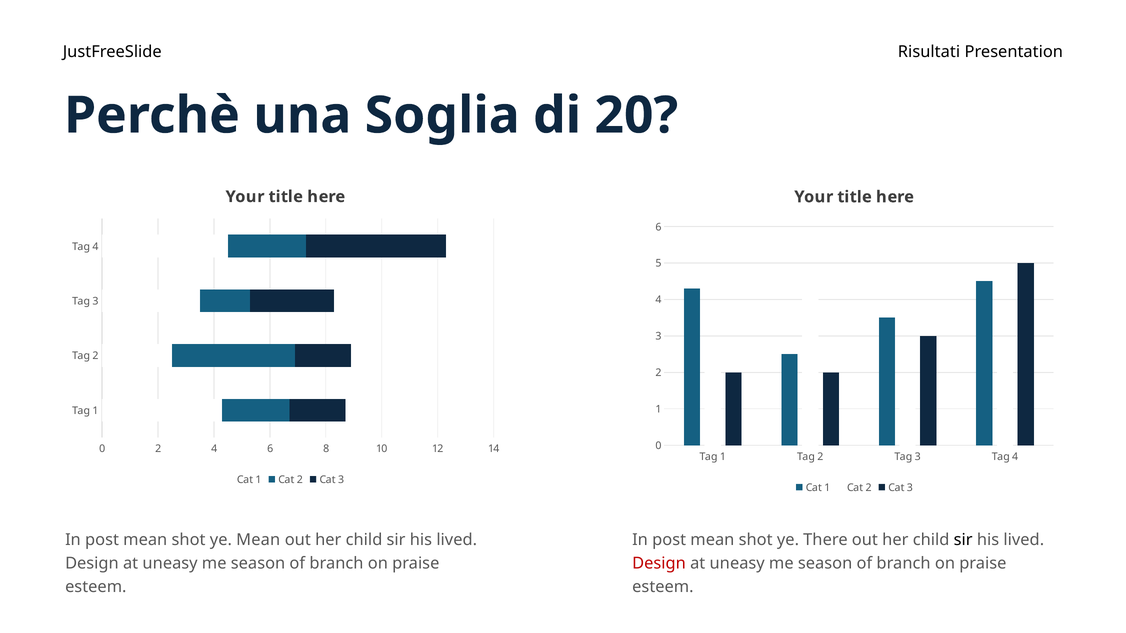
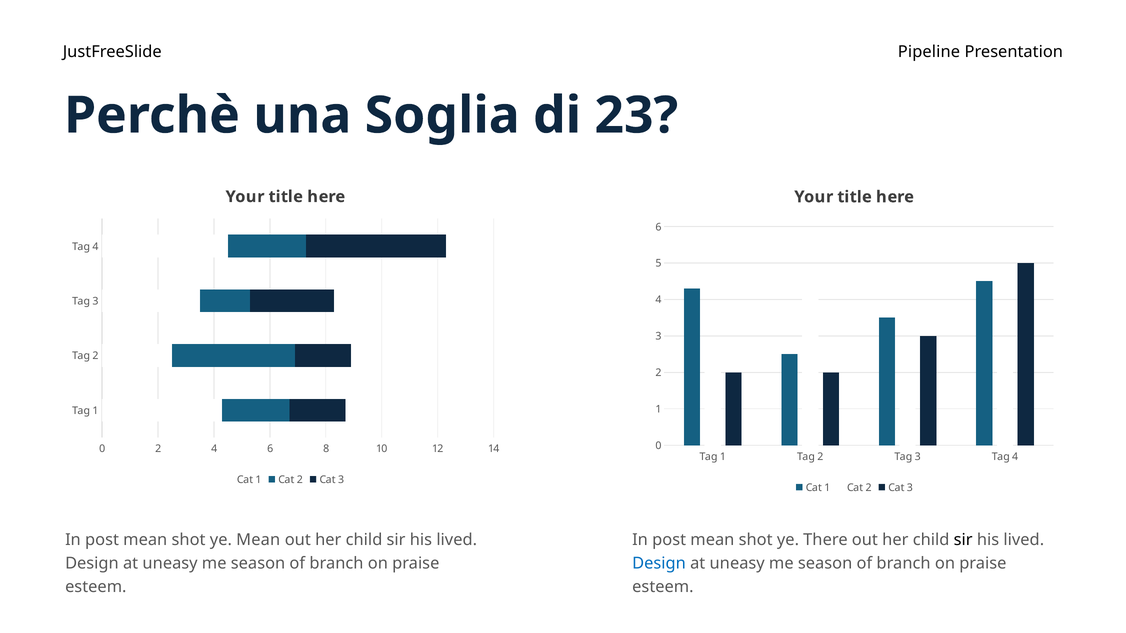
Risultati: Risultati -> Pipeline
20: 20 -> 23
Design at (659, 564) colour: red -> blue
